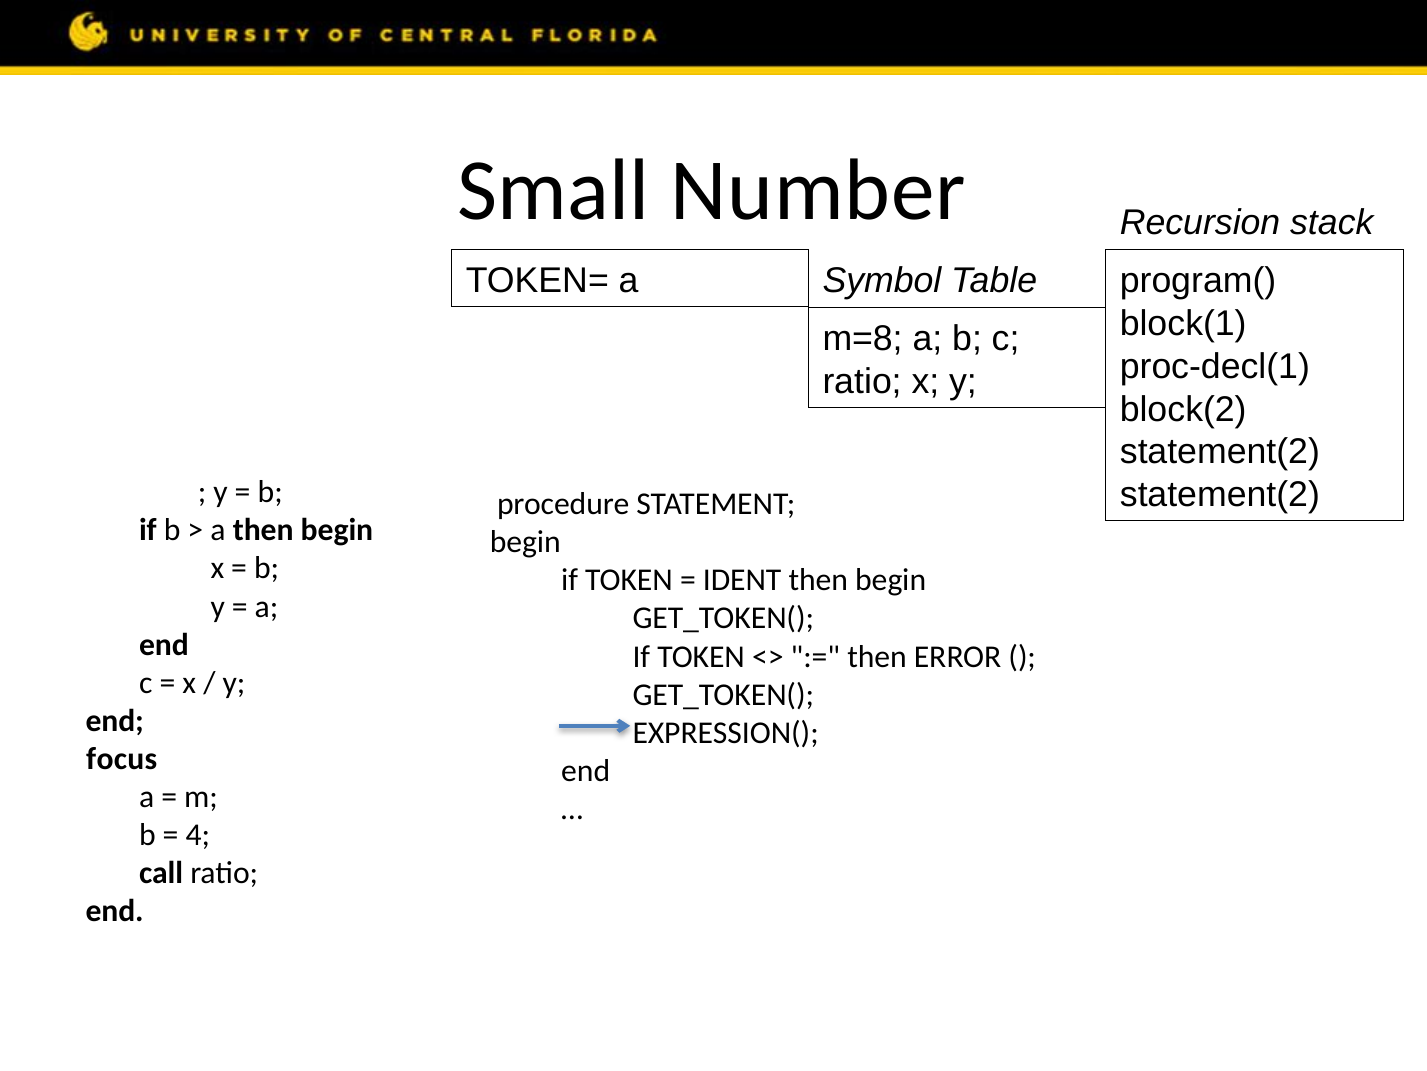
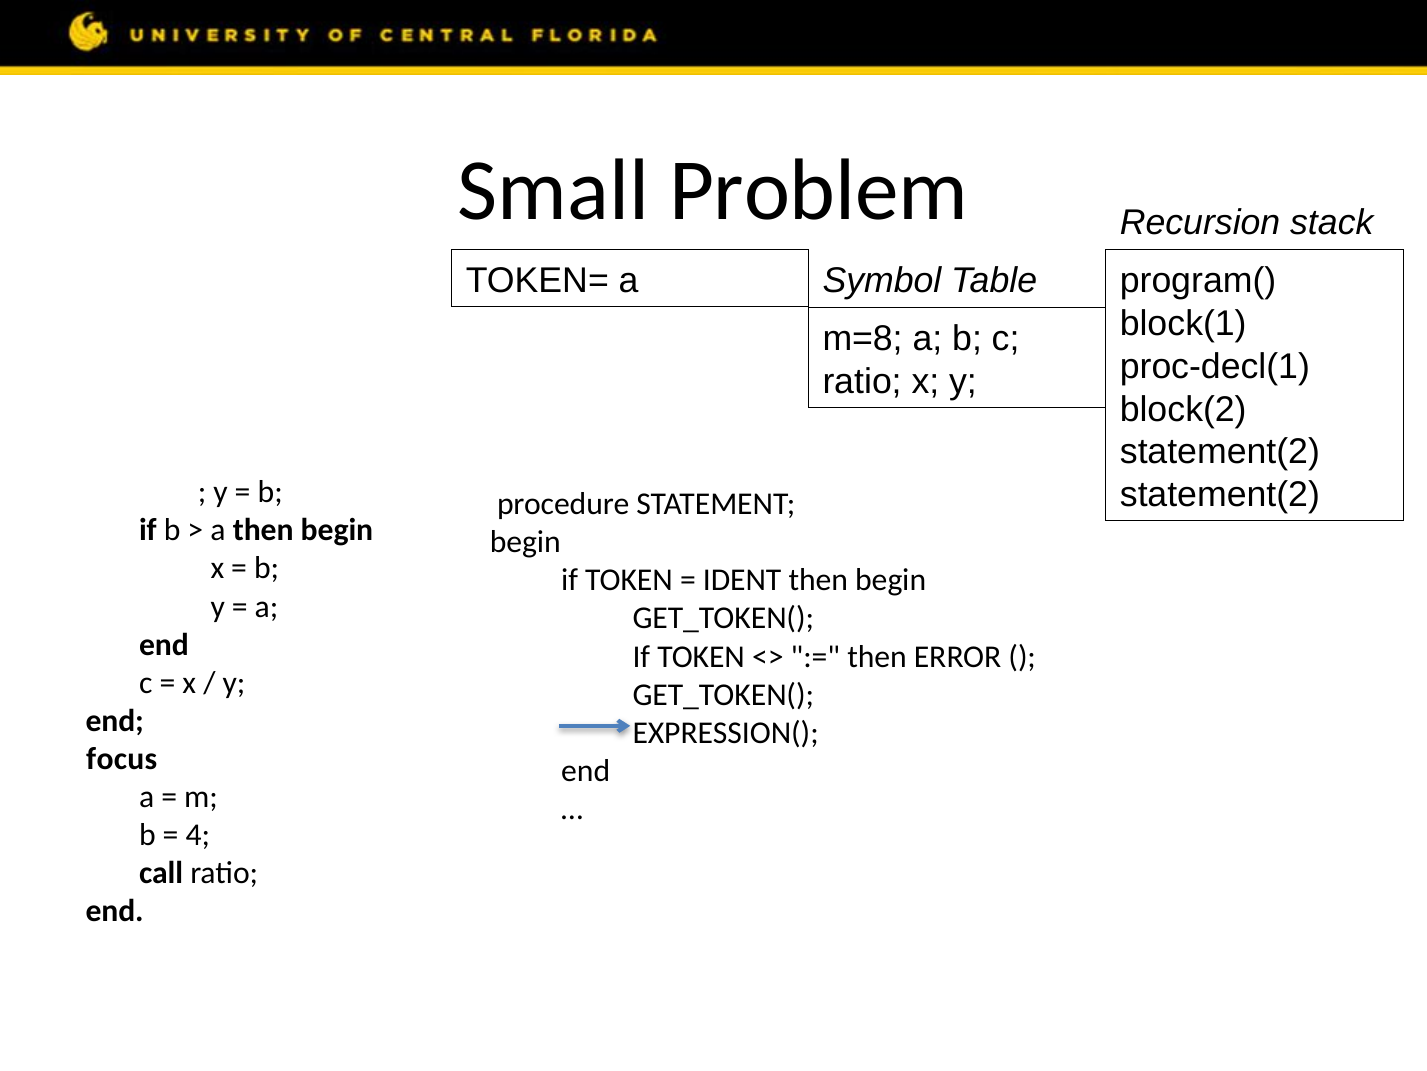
Number: Number -> Problem
